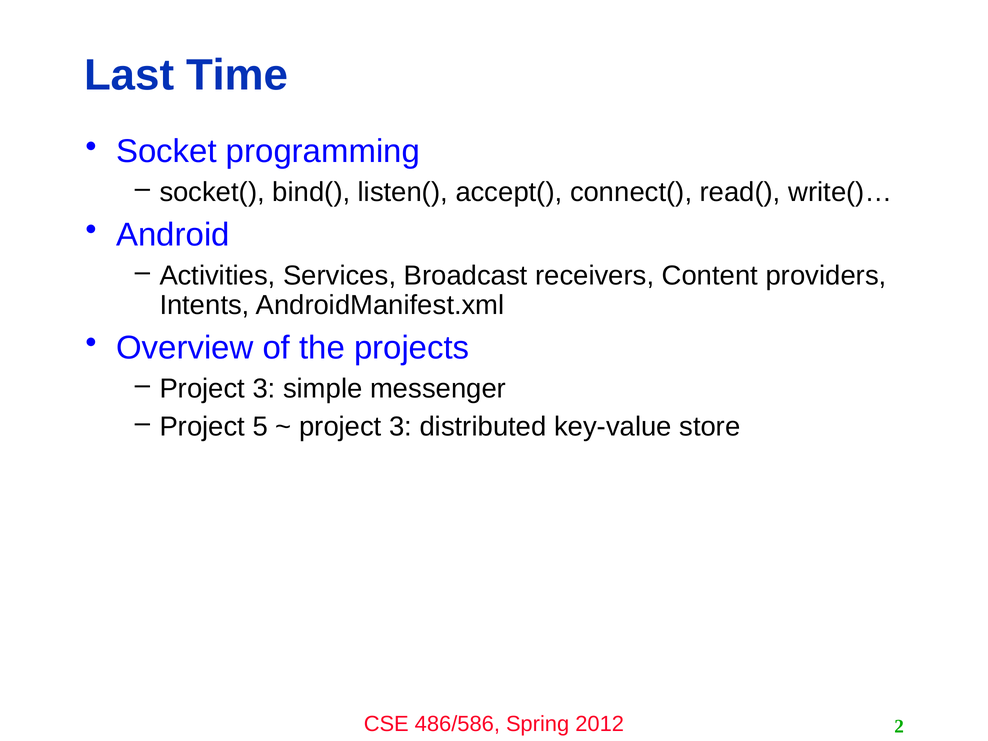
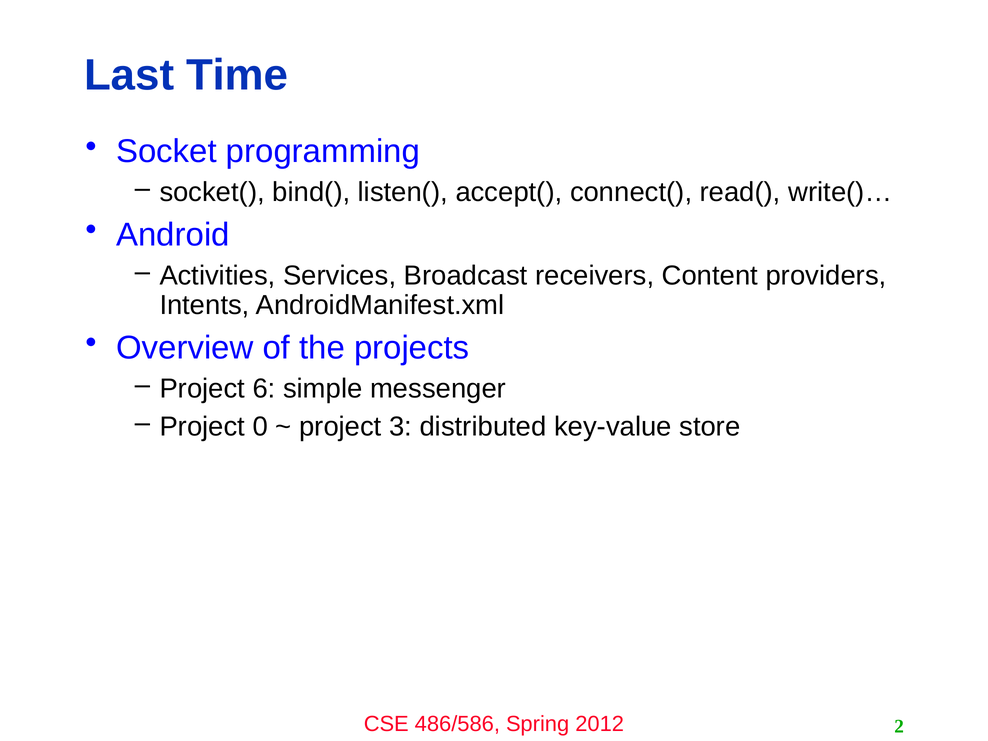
3 at (264, 389): 3 -> 6
5: 5 -> 0
